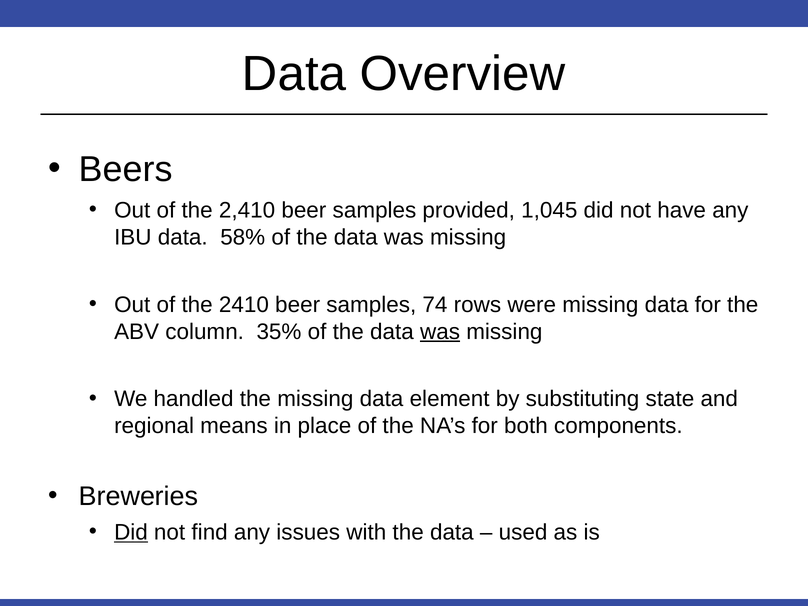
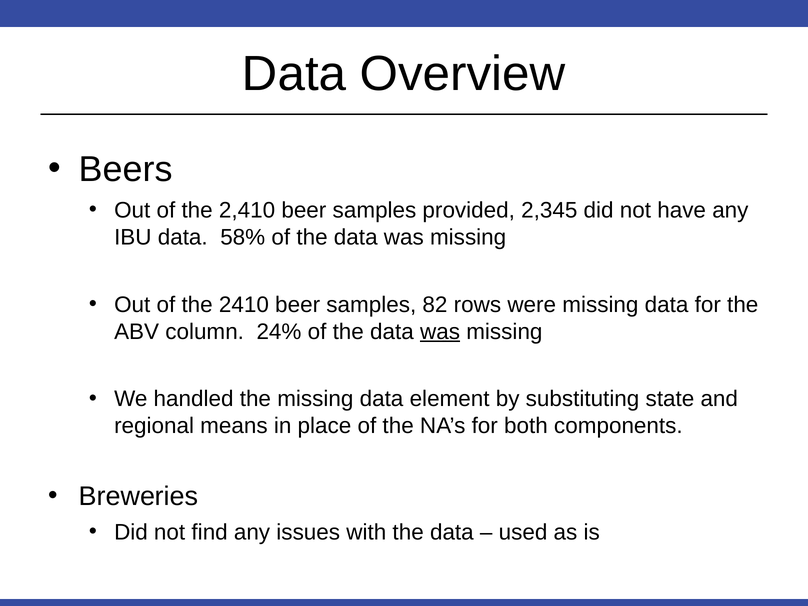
1,045: 1,045 -> 2,345
74: 74 -> 82
35%: 35% -> 24%
Did at (131, 532) underline: present -> none
